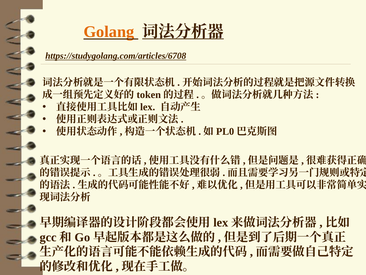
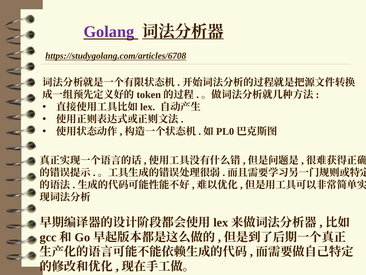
Golang colour: orange -> purple
